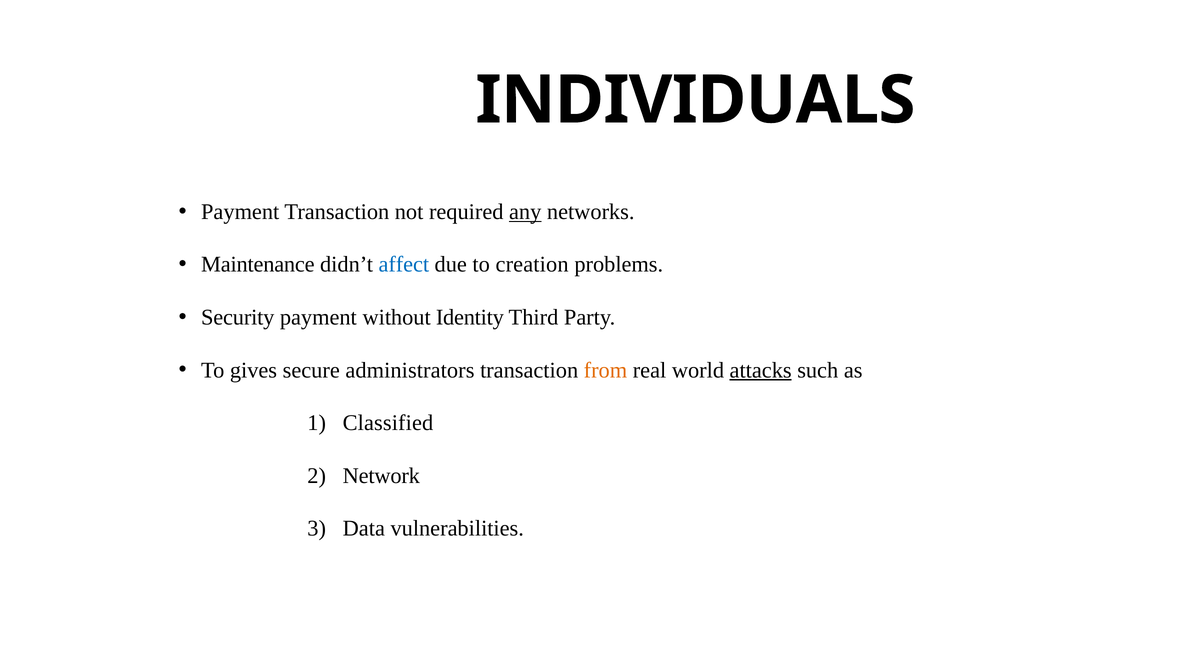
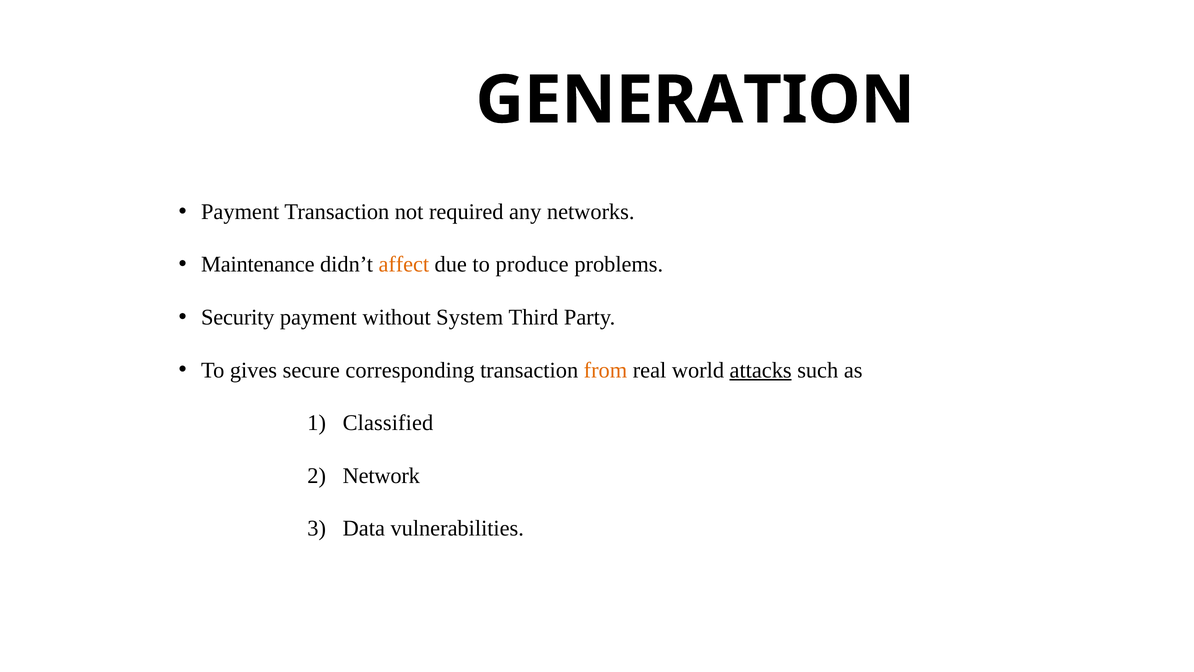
INDIVIDUALS: INDIVIDUALS -> GENERATION
any underline: present -> none
affect colour: blue -> orange
creation: creation -> produce
Identity: Identity -> System
administrators: administrators -> corresponding
